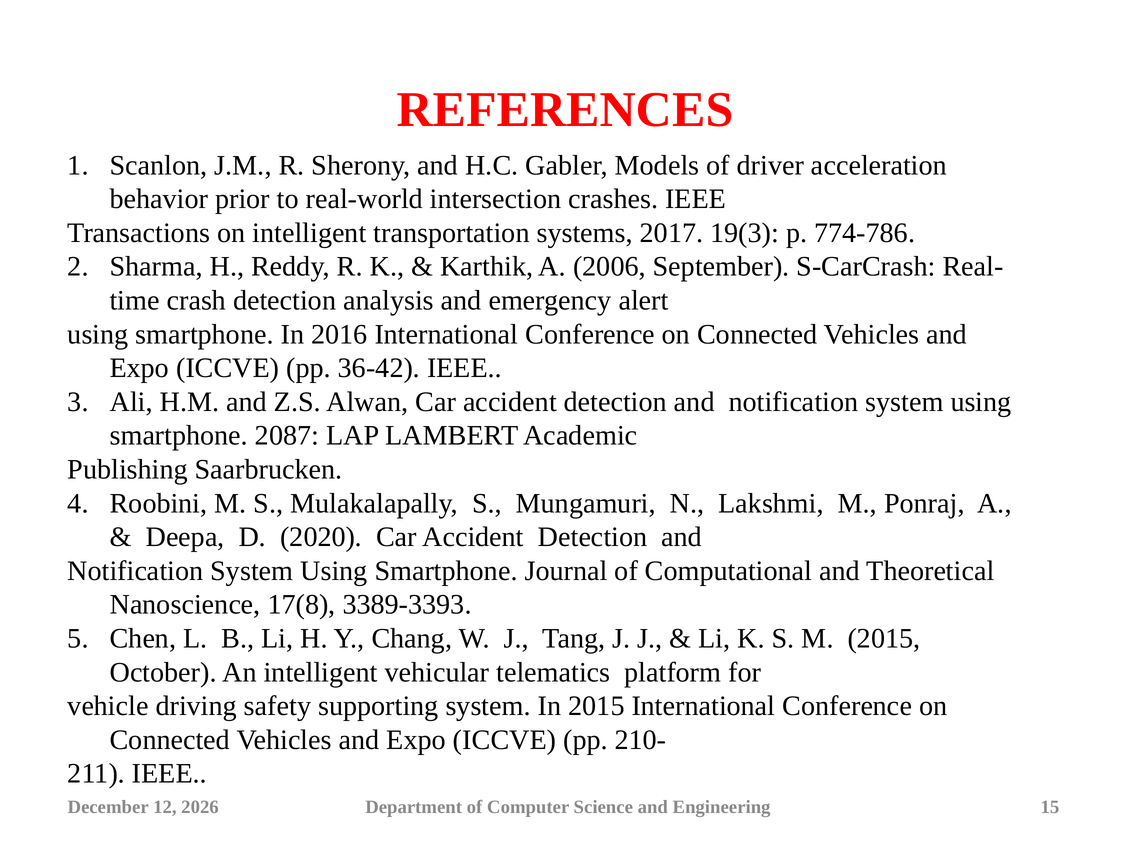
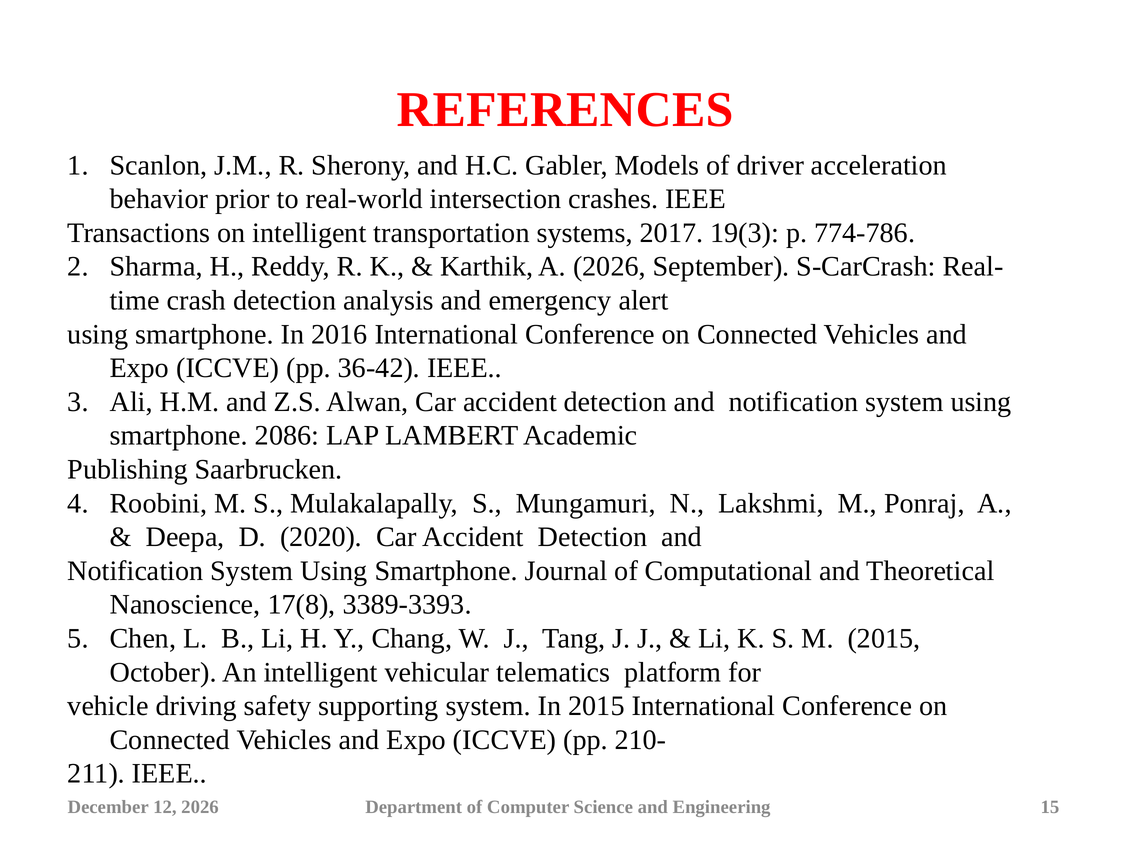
A 2006: 2006 -> 2026
2087: 2087 -> 2086
